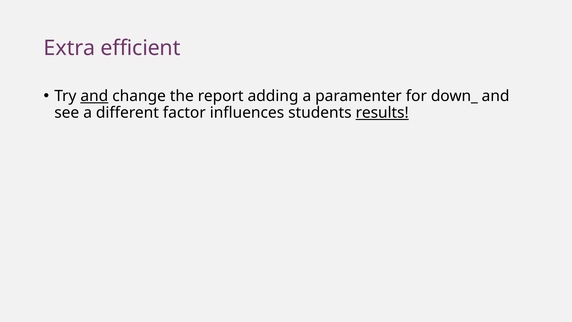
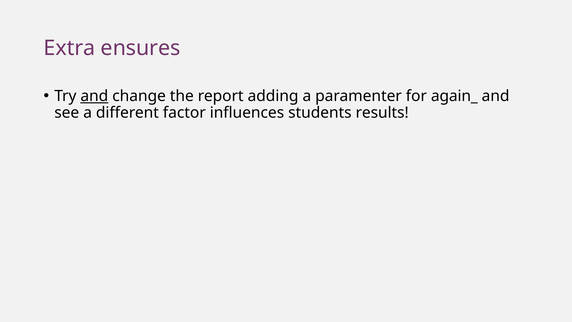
efficient: efficient -> ensures
down_: down_ -> again_
results underline: present -> none
